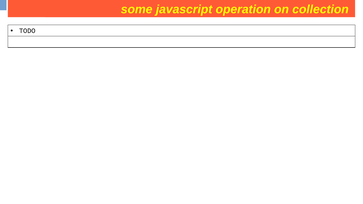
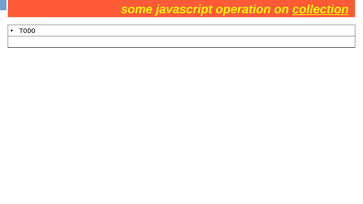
collection at (320, 9) underline: none -> present
